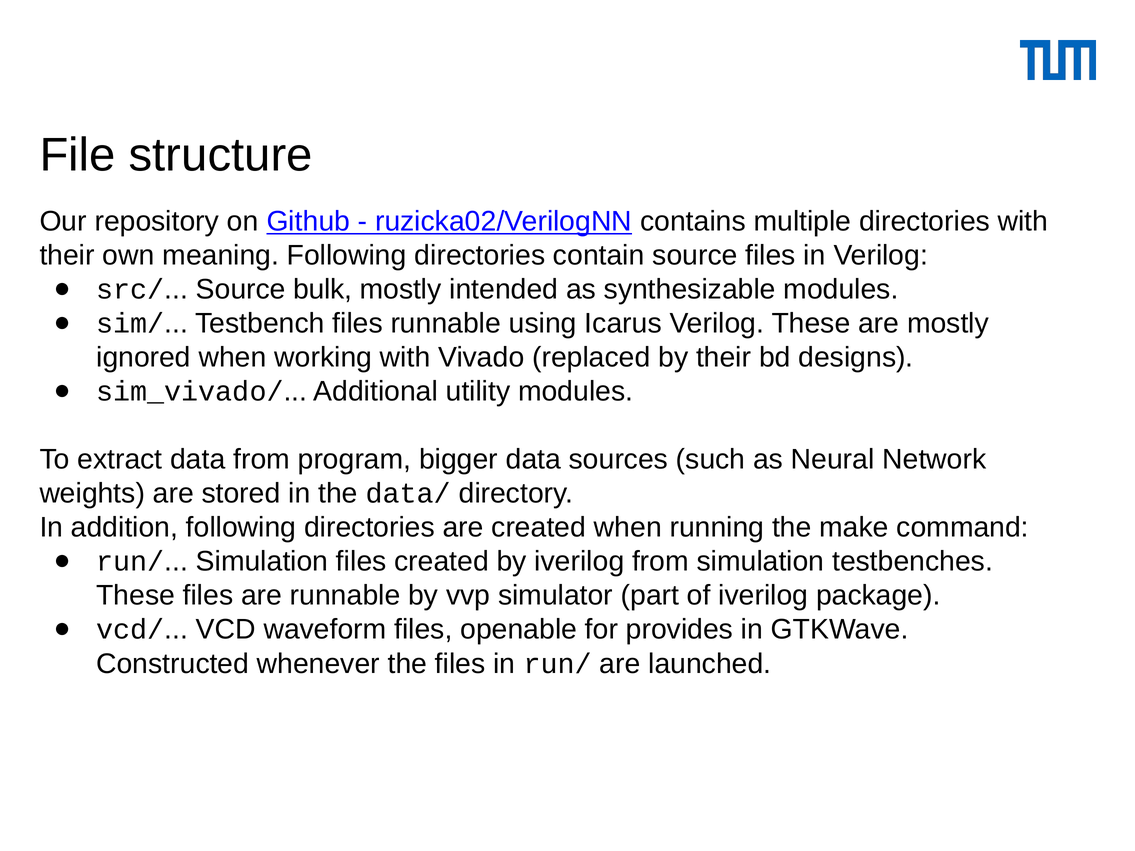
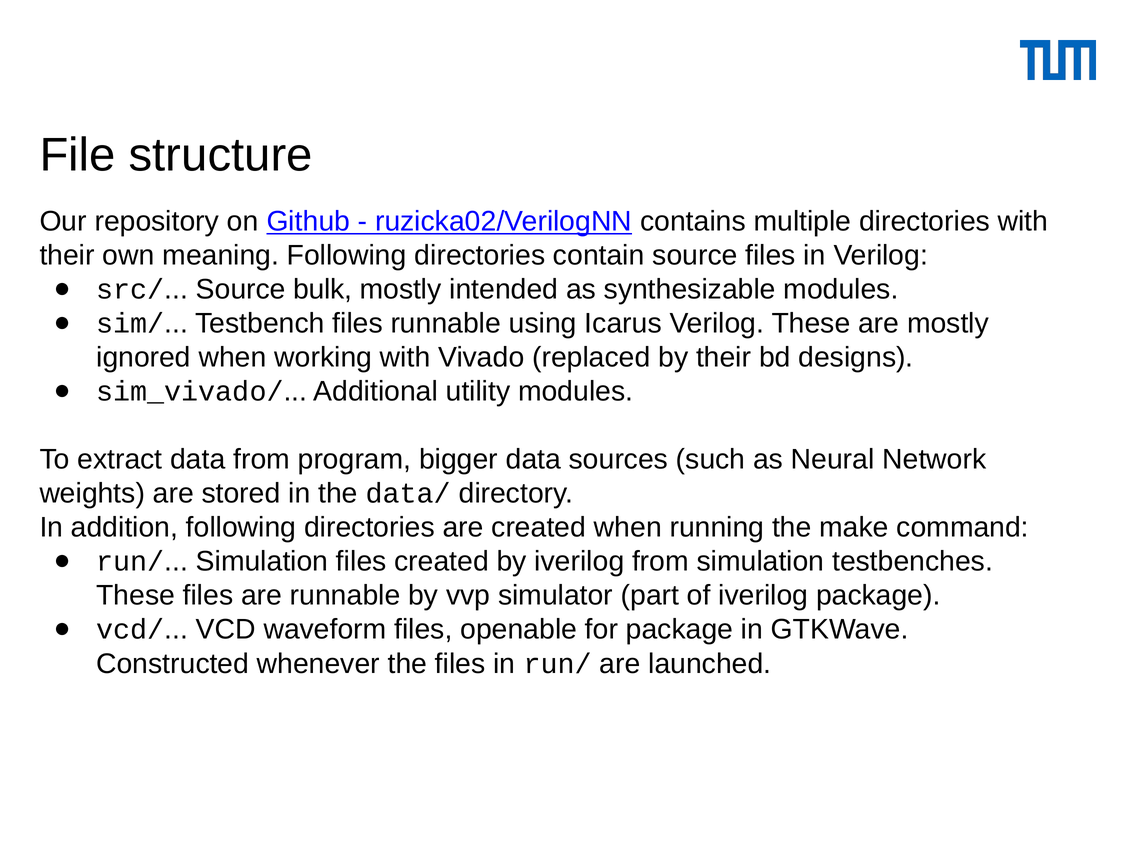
for provides: provides -> package
